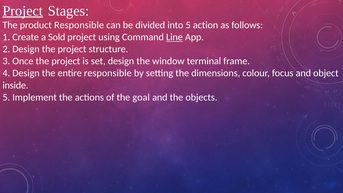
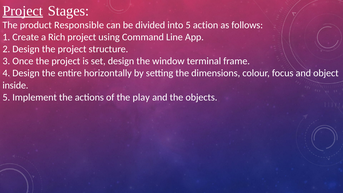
Sold: Sold -> Rich
Line underline: present -> none
entire responsible: responsible -> horizontally
goal: goal -> play
